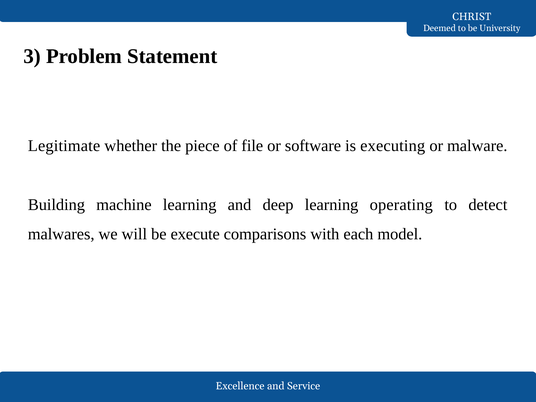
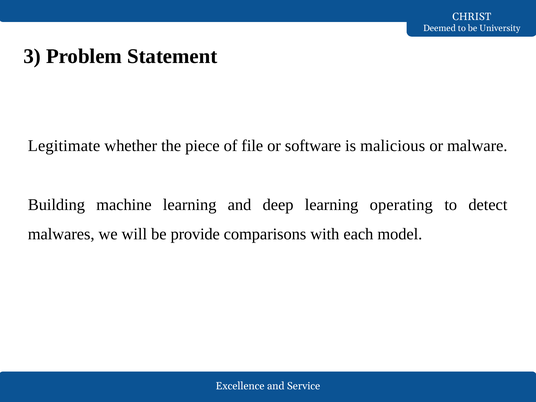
executing: executing -> malicious
execute: execute -> provide
